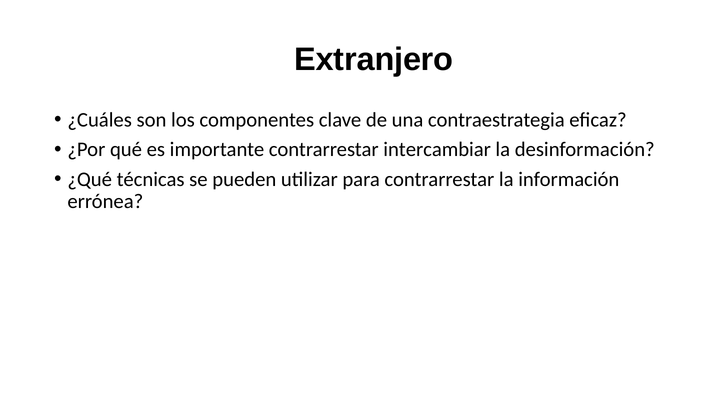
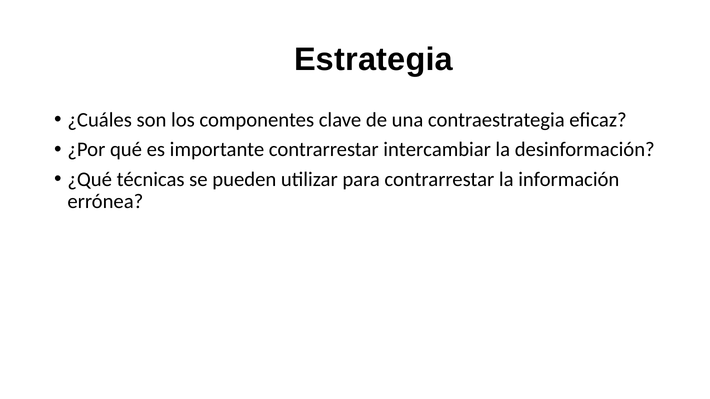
Extranjero: Extranjero -> Estrategia
